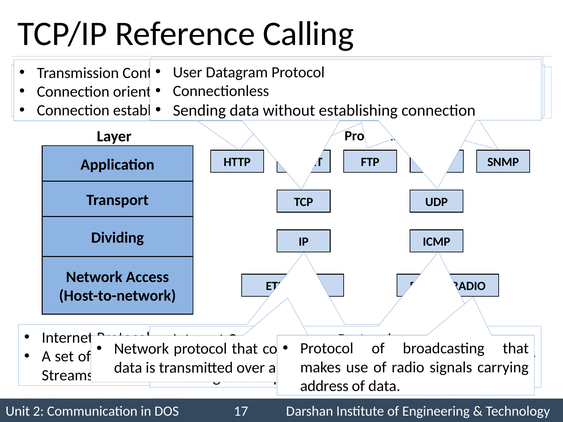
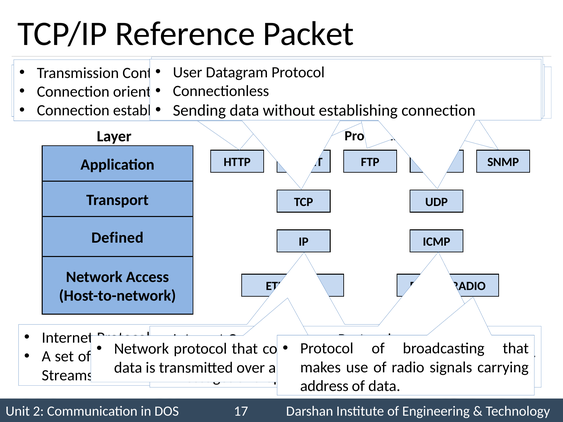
Reference Calling: Calling -> Packet
Dividing: Dividing -> Defined
